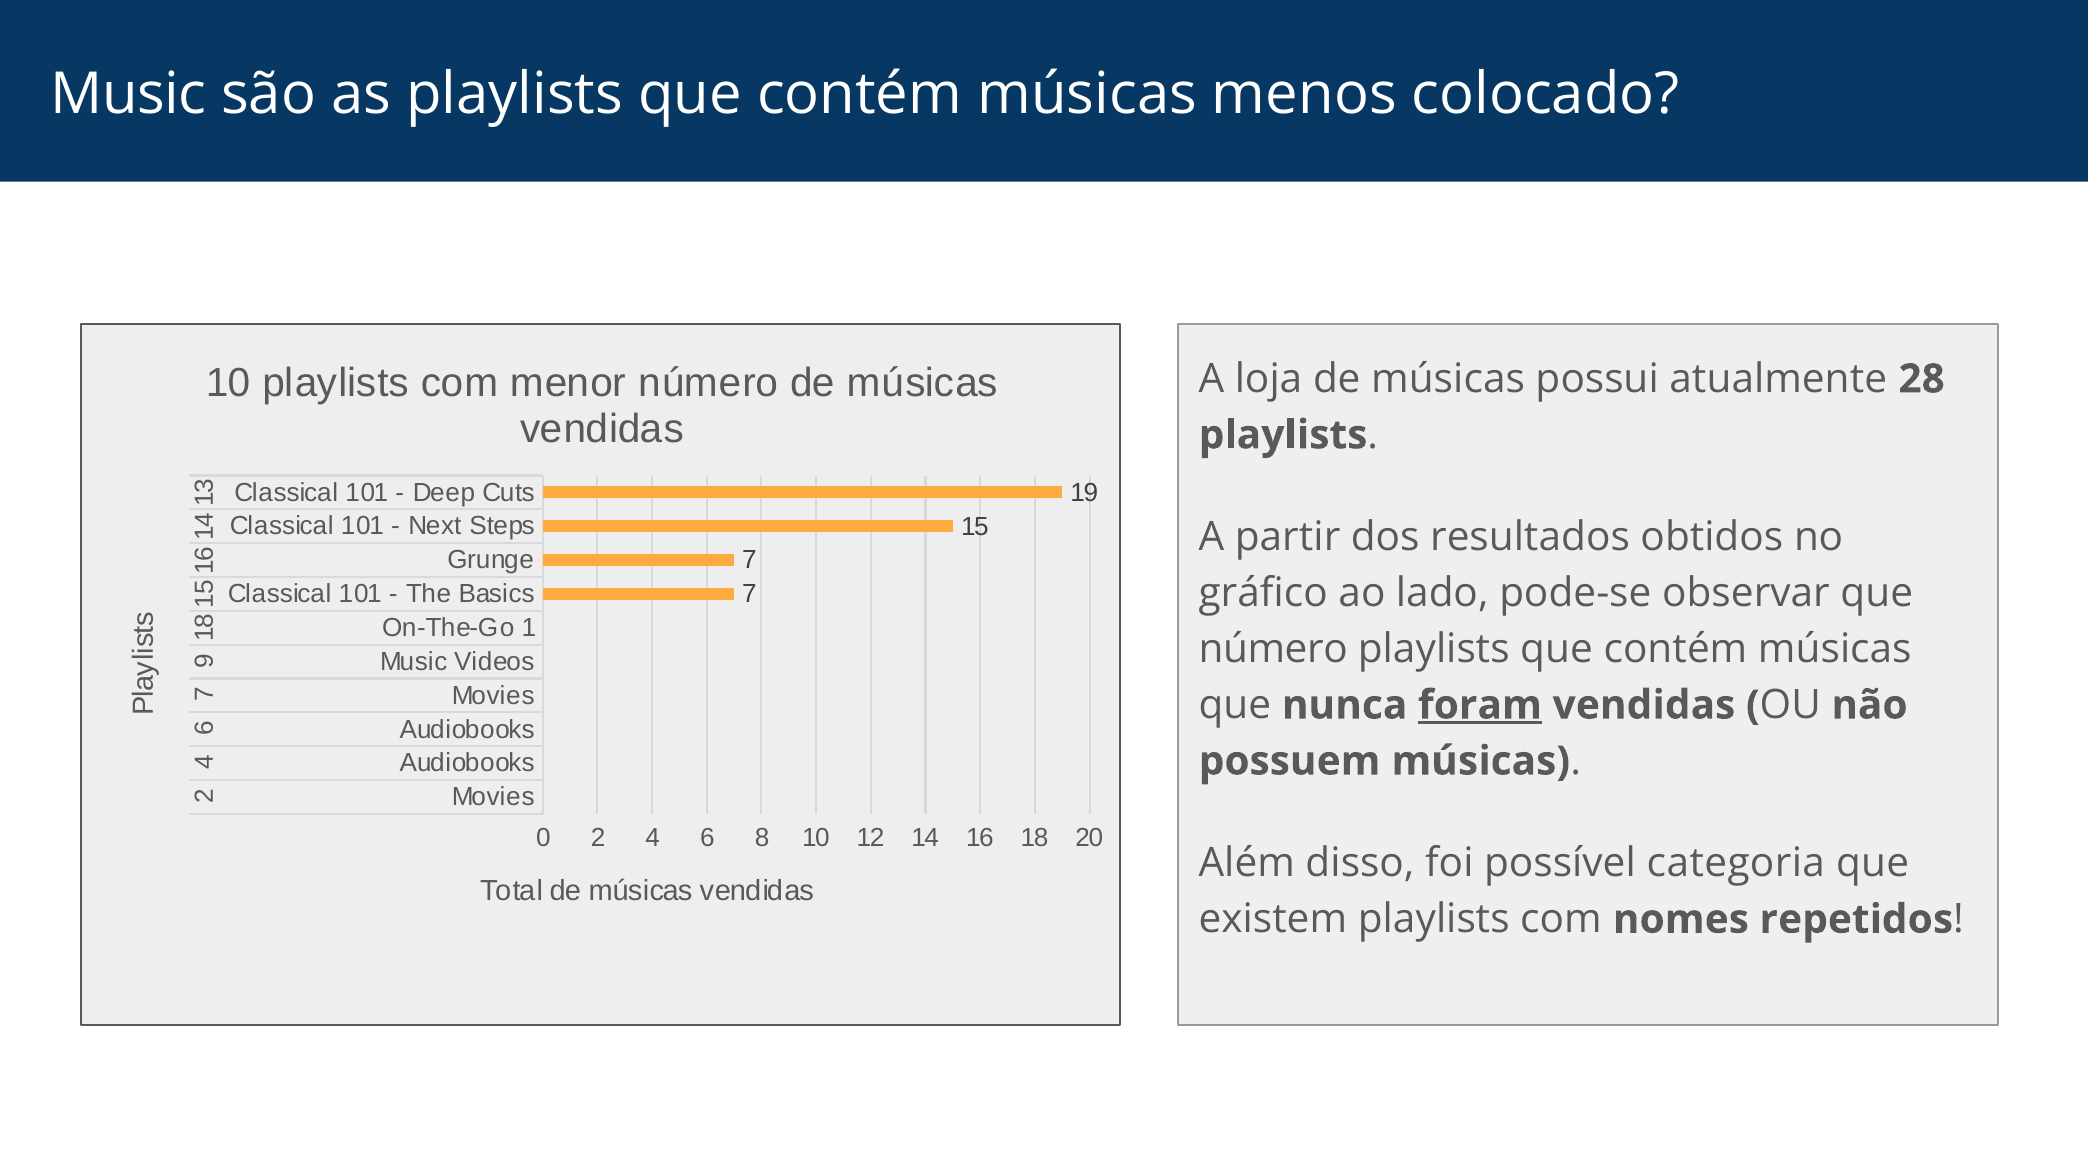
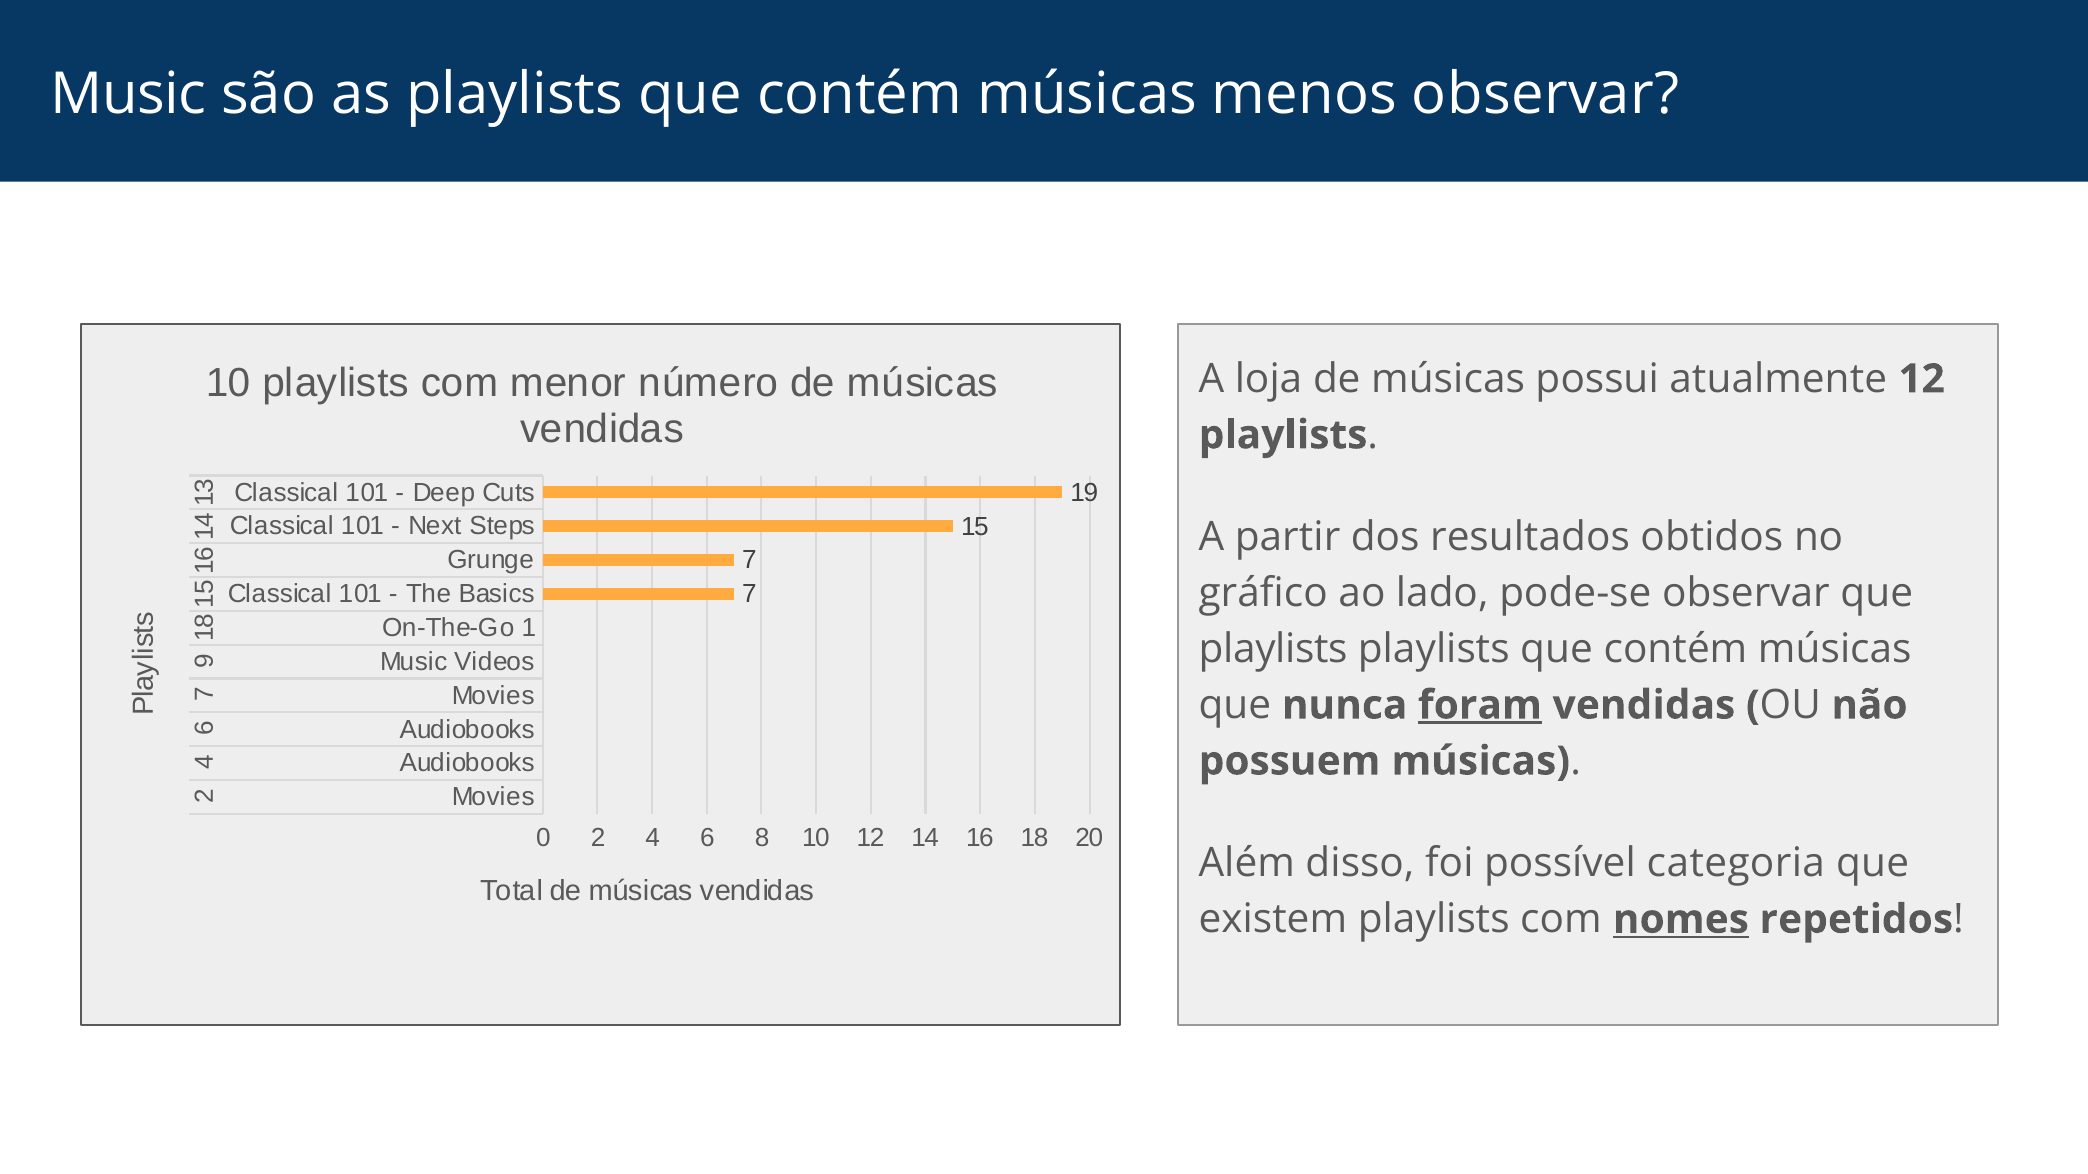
menos colocado: colocado -> observar
atualmente 28: 28 -> 12
número at (1273, 649): número -> playlists
nomes underline: none -> present
